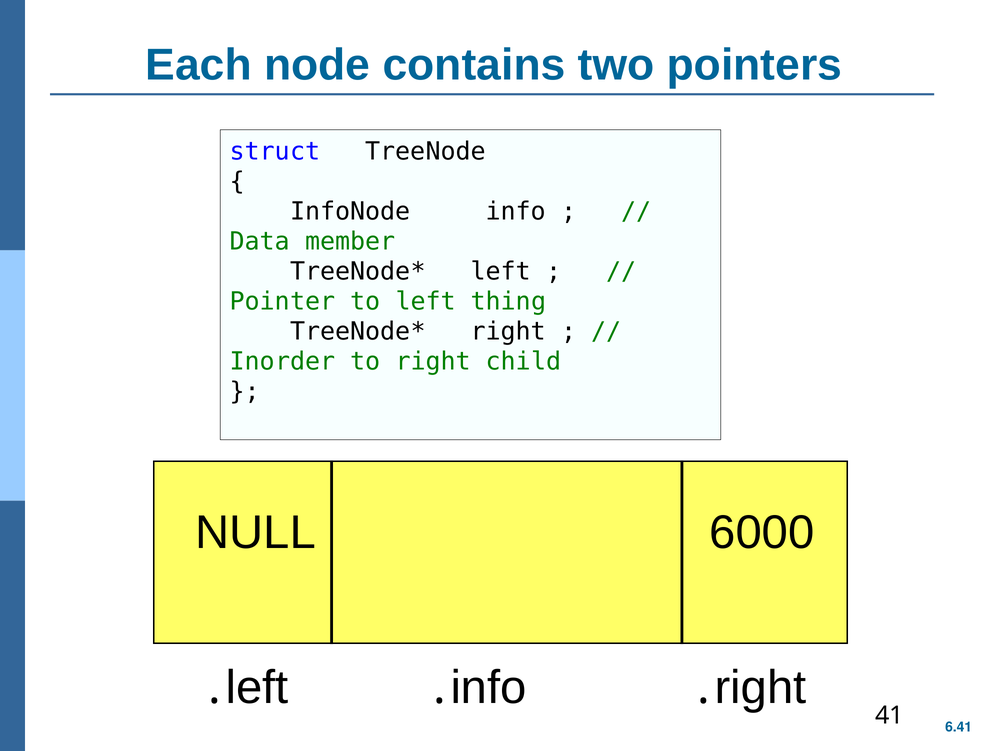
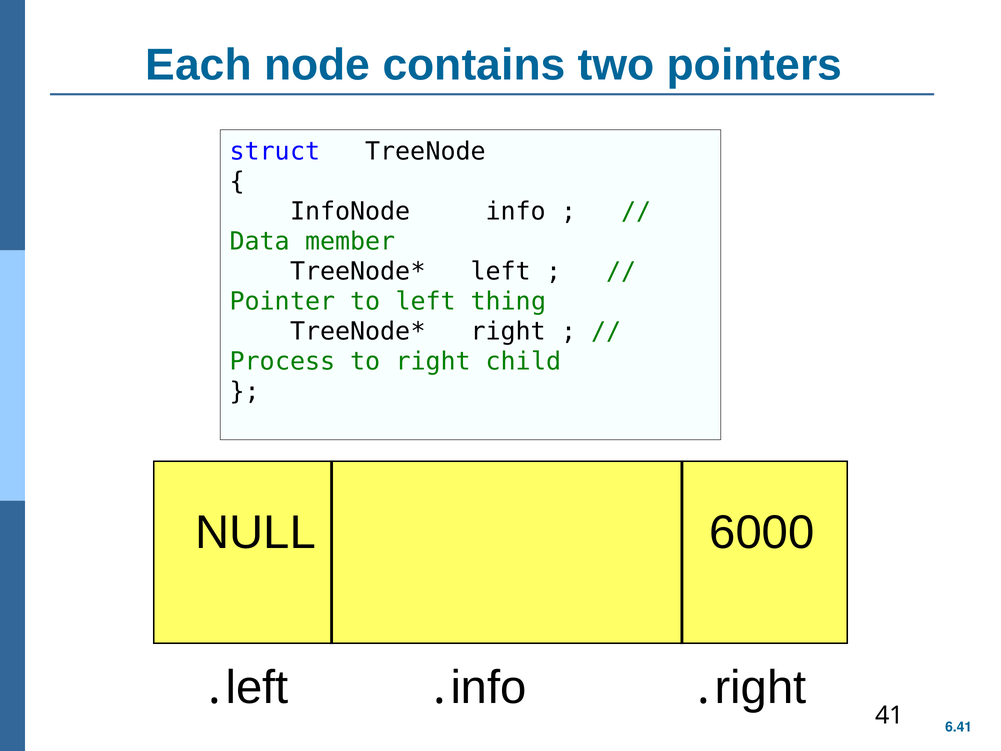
Inorder: Inorder -> Process
